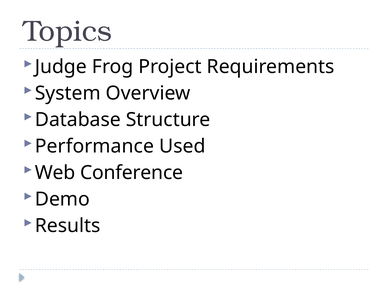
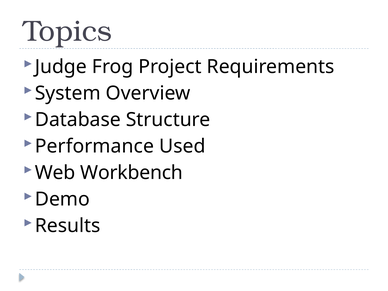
Conference: Conference -> Workbench
